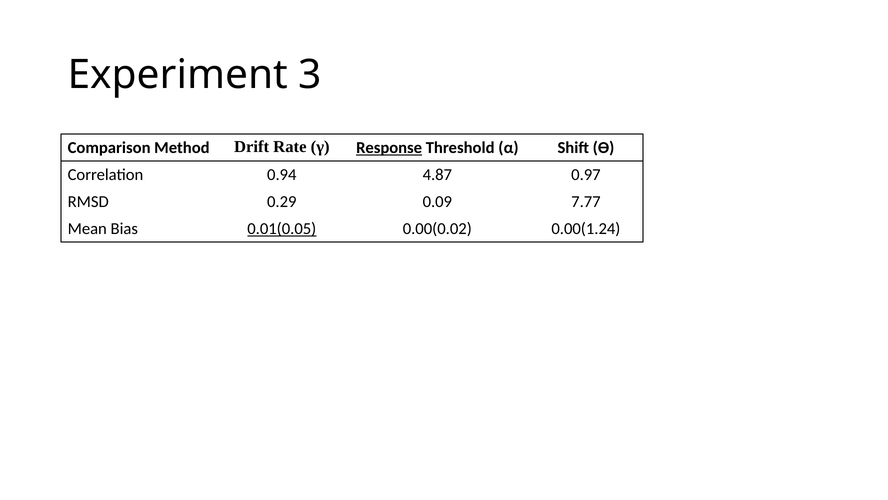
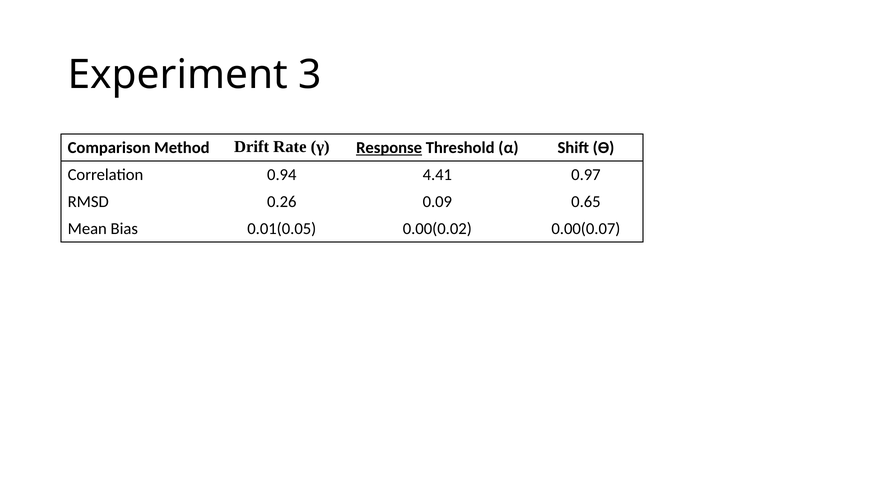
4.87: 4.87 -> 4.41
0.29: 0.29 -> 0.26
7.77: 7.77 -> 0.65
0.01(0.05 underline: present -> none
0.00(1.24: 0.00(1.24 -> 0.00(0.07
